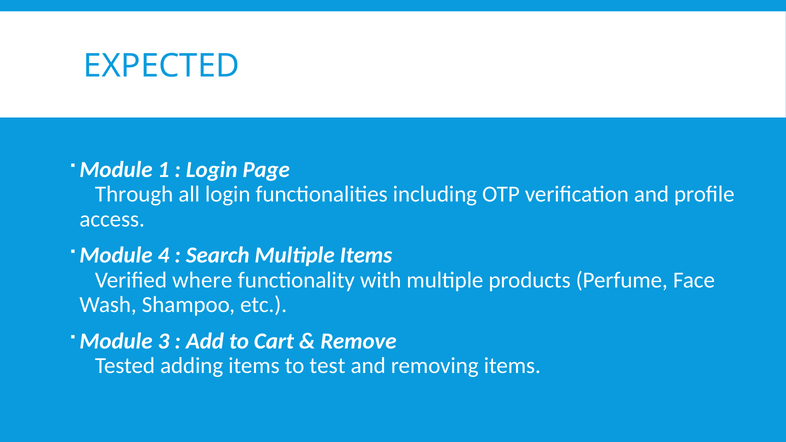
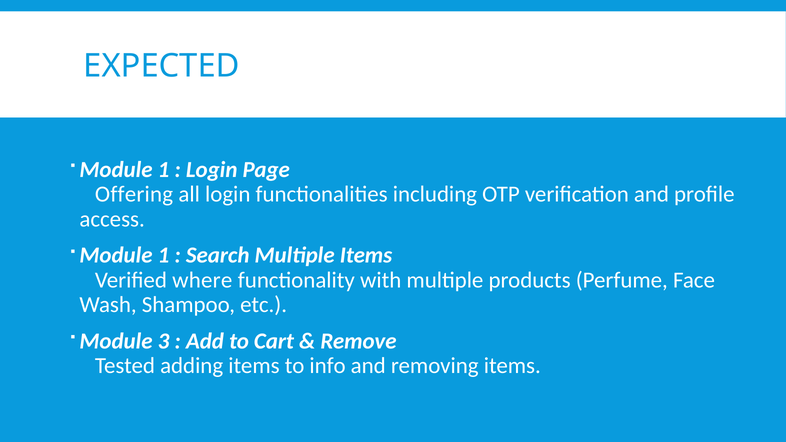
Through: Through -> Offering
4 at (163, 255): 4 -> 1
test: test -> info
